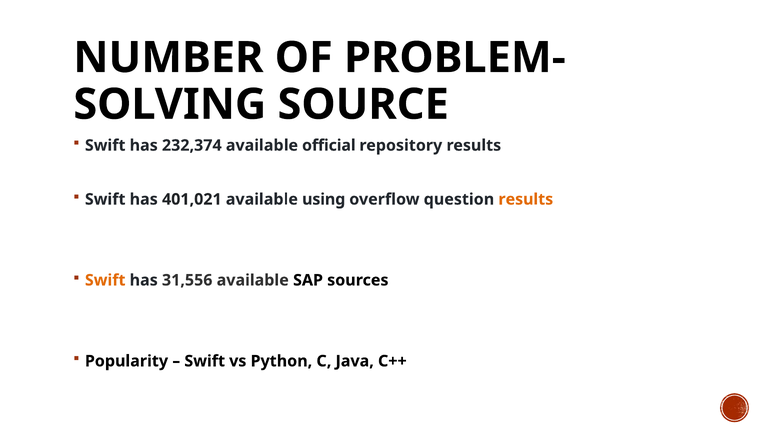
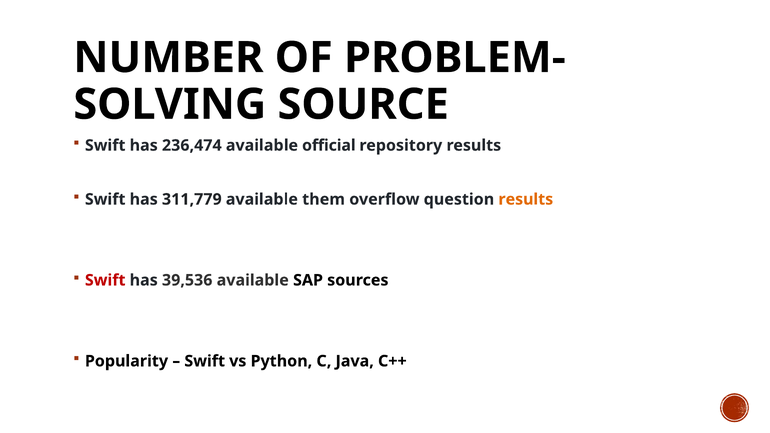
232,374: 232,374 -> 236,474
401,021: 401,021 -> 311,779
using: using -> them
Swift at (105, 280) colour: orange -> red
31,556: 31,556 -> 39,536
